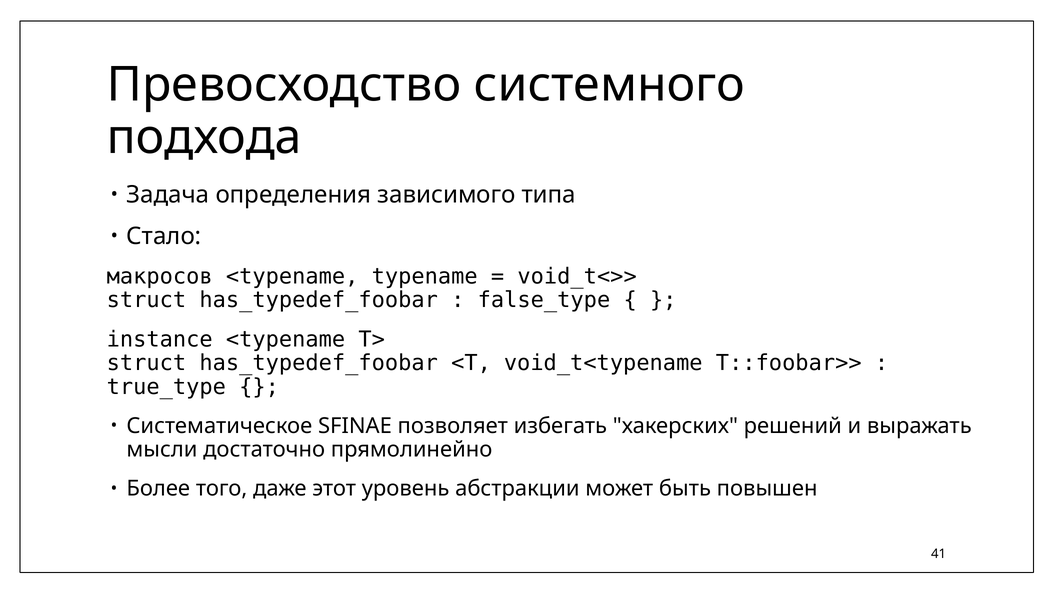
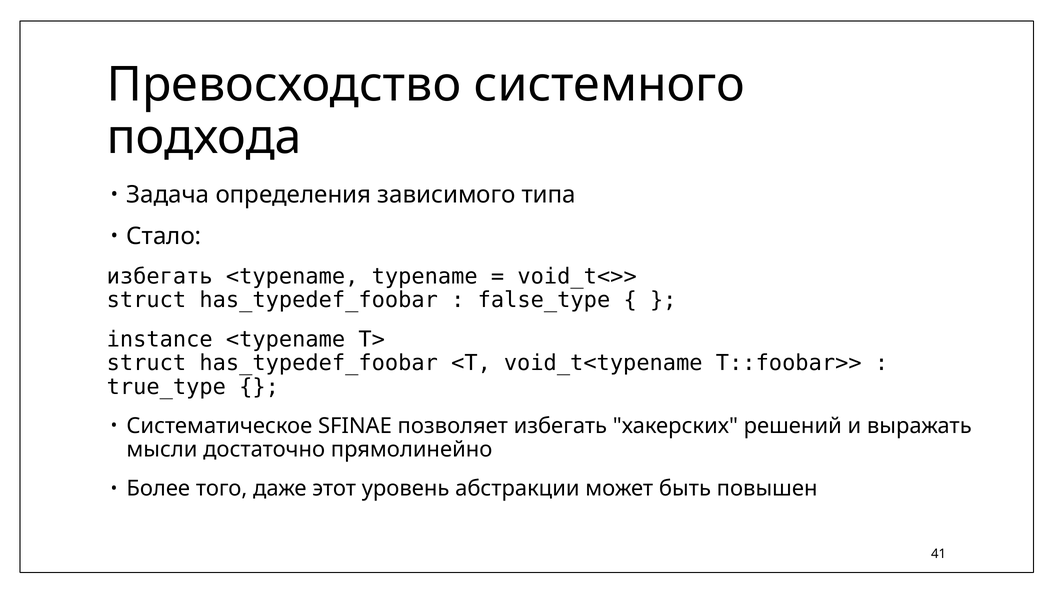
макросов at (160, 276): макросов -> избегать
